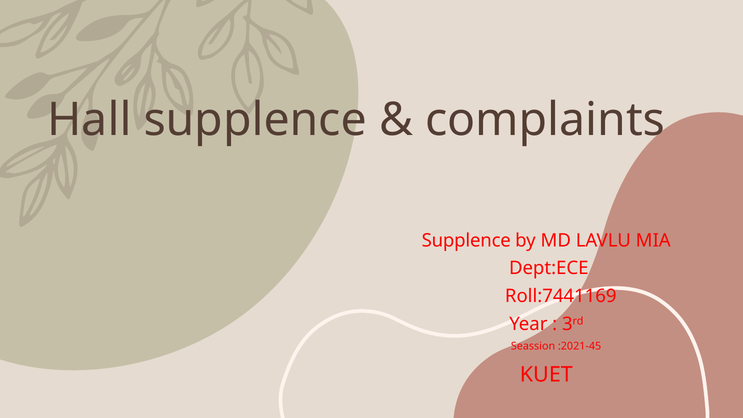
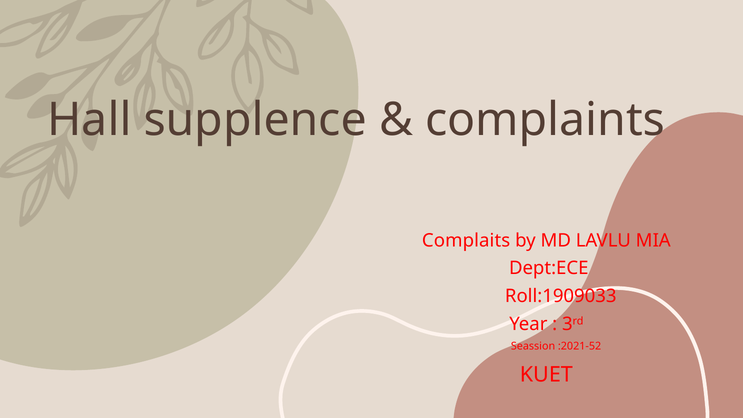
Supplence at (466, 240): Supplence -> Complaits
Roll:7441169: Roll:7441169 -> Roll:1909033
:2021-45: :2021-45 -> :2021-52
